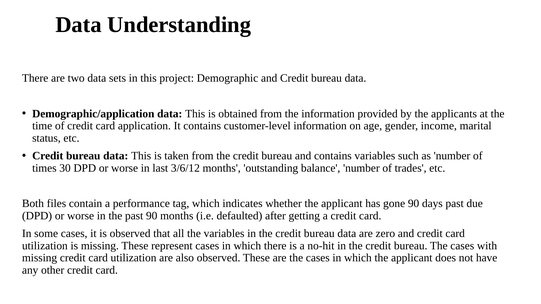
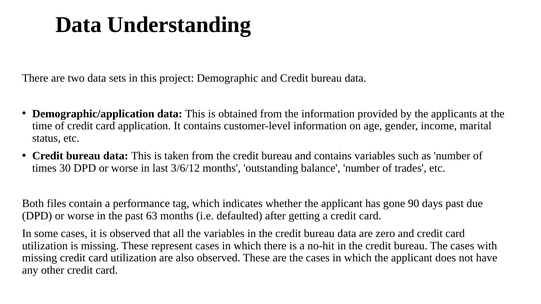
past 90: 90 -> 63
